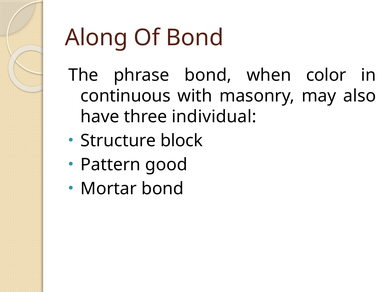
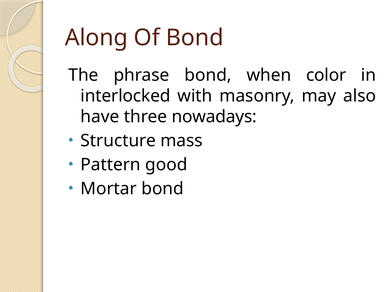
continuous: continuous -> interlocked
individual: individual -> nowadays
block: block -> mass
